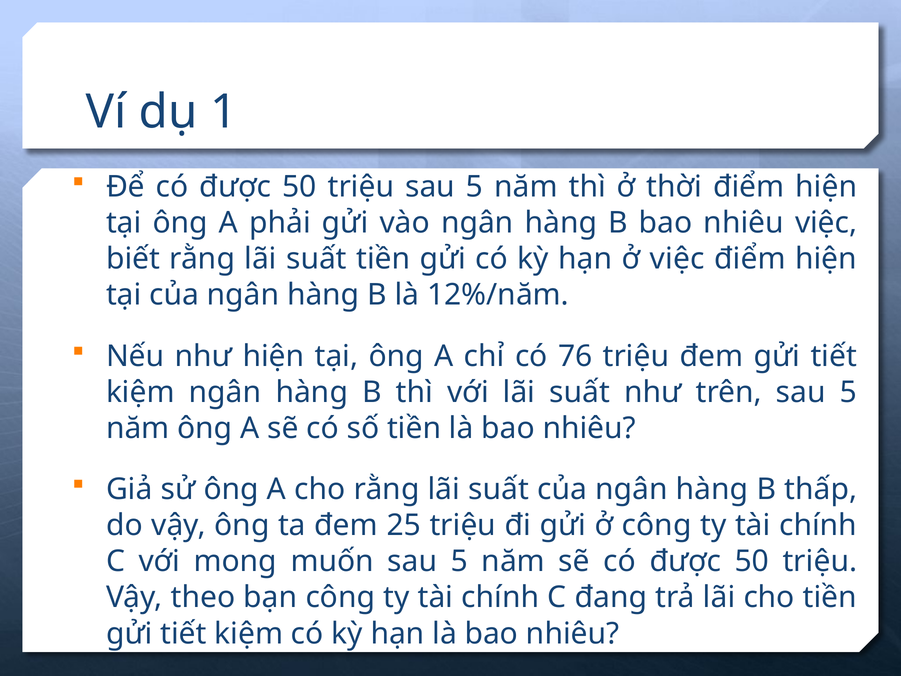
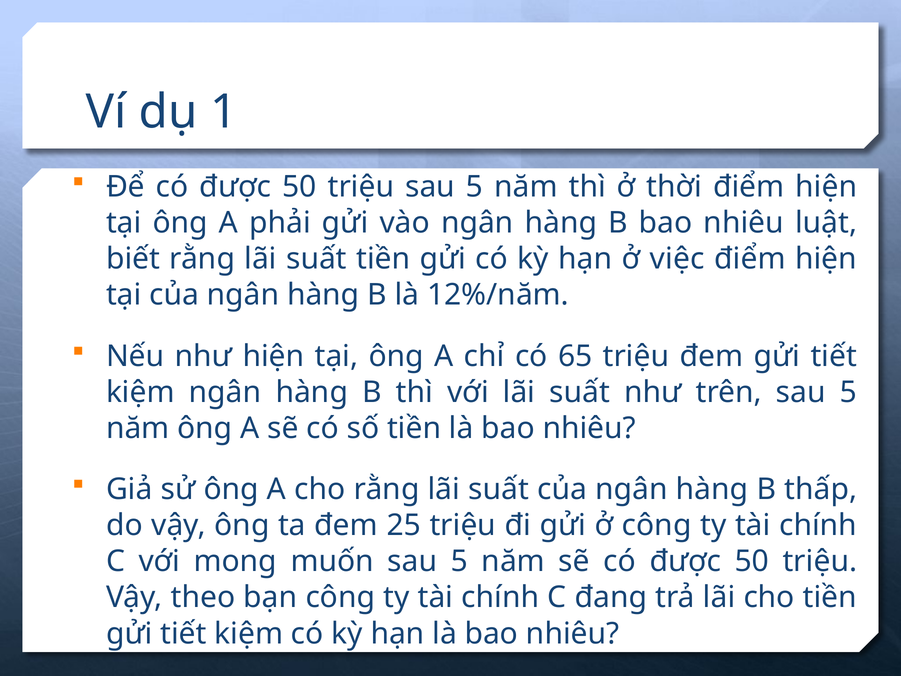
nhiêu việc: việc -> luật
76: 76 -> 65
